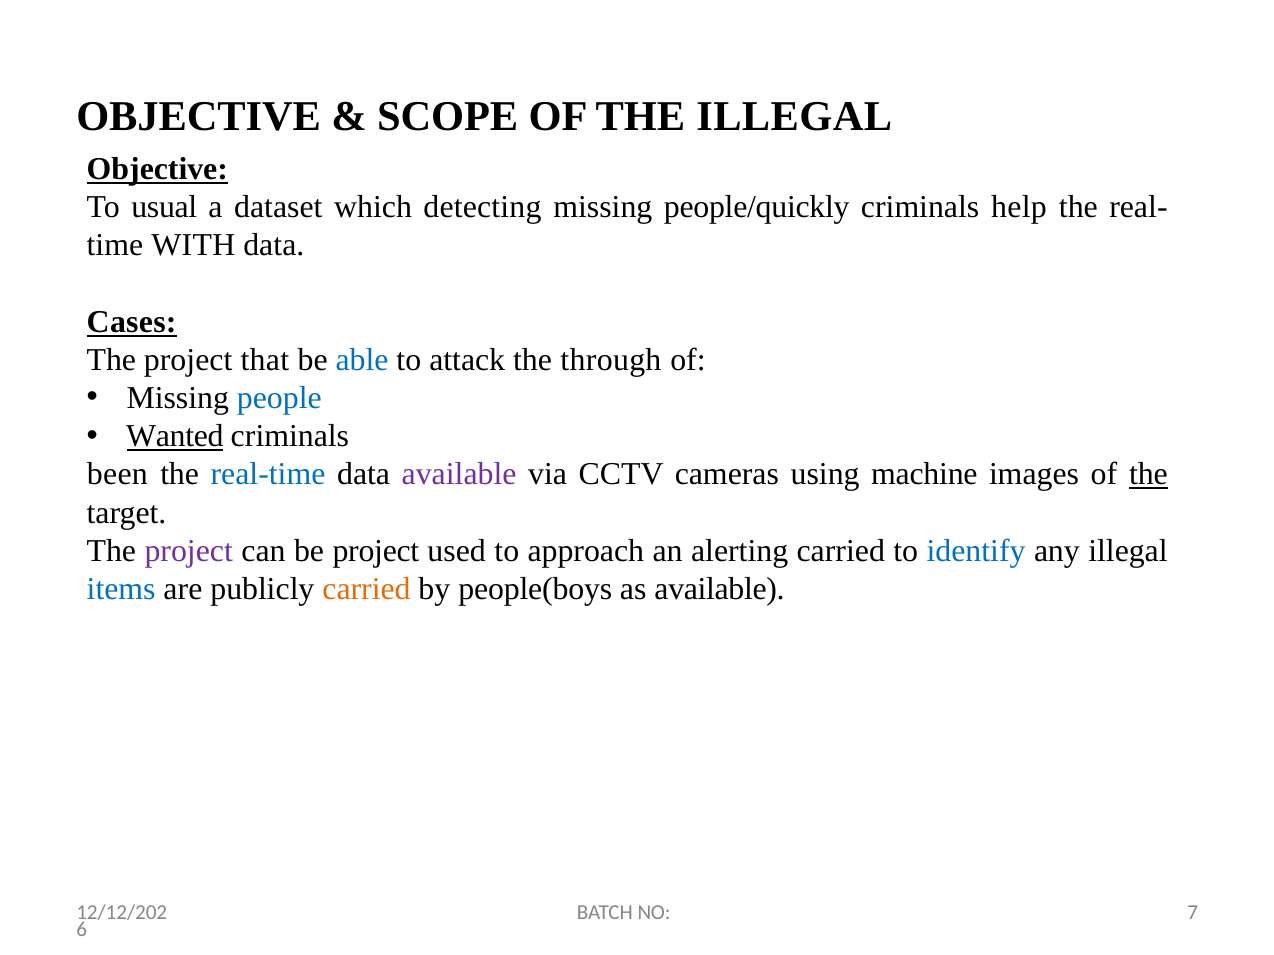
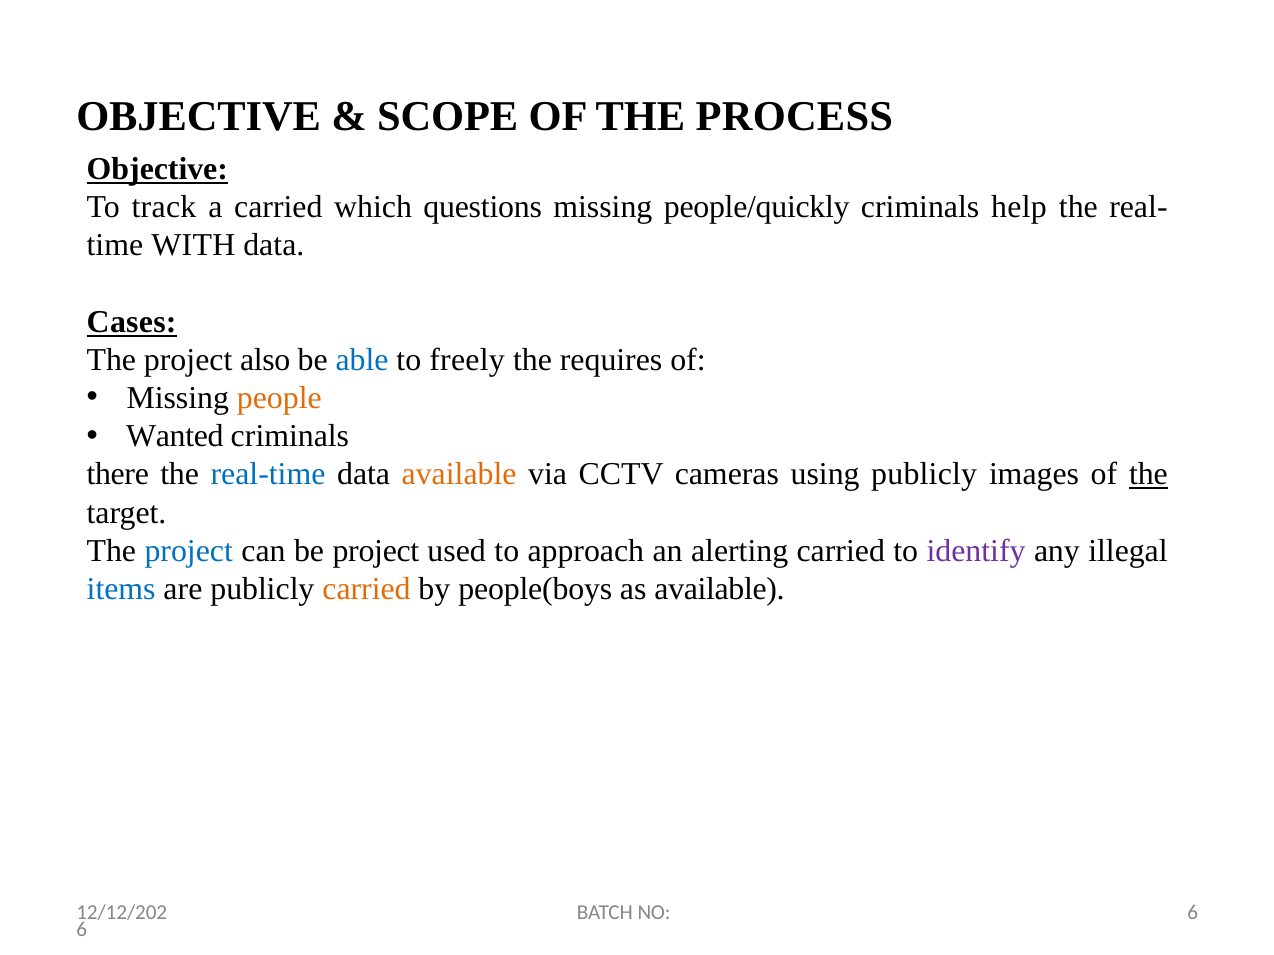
THE ILLEGAL: ILLEGAL -> PROCESS
usual: usual -> track
a dataset: dataset -> carried
detecting: detecting -> questions
that: that -> also
attack: attack -> freely
through: through -> requires
people colour: blue -> orange
Wanted underline: present -> none
been: been -> there
available at (459, 475) colour: purple -> orange
using machine: machine -> publicly
project at (189, 551) colour: purple -> blue
identify colour: blue -> purple
NO 7: 7 -> 6
